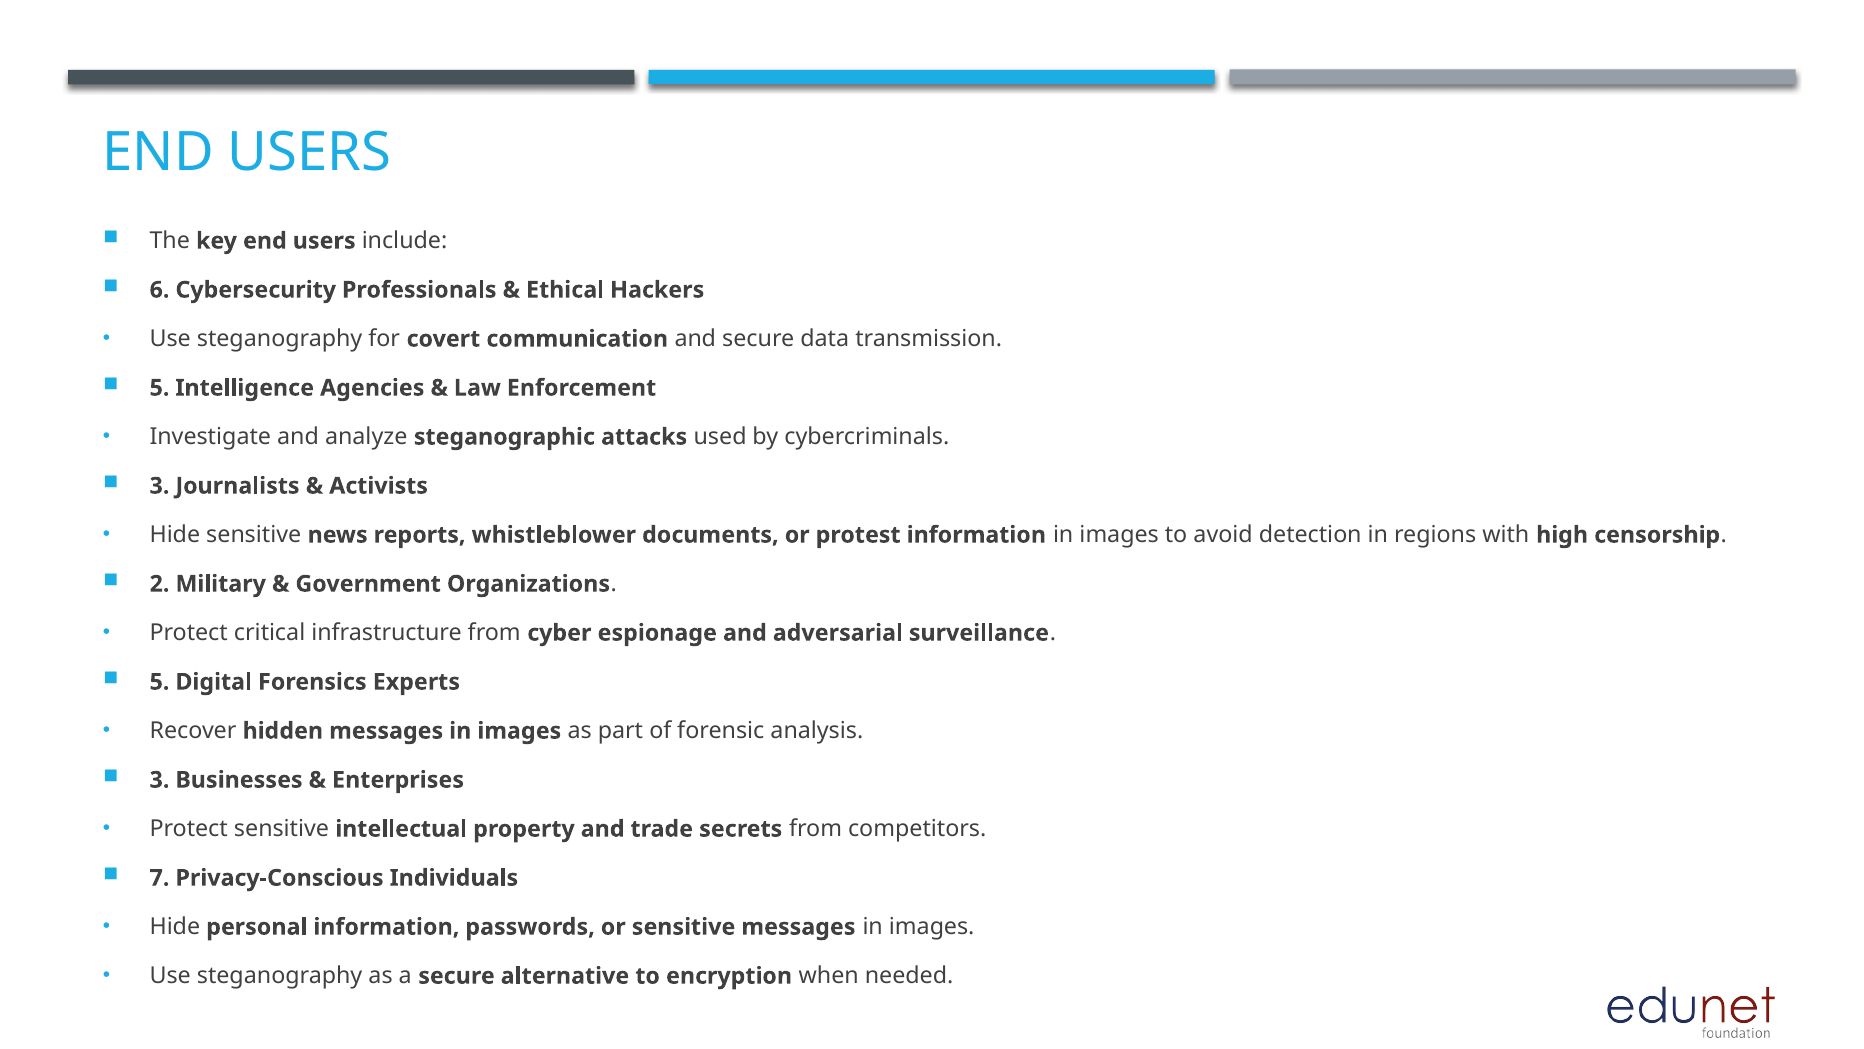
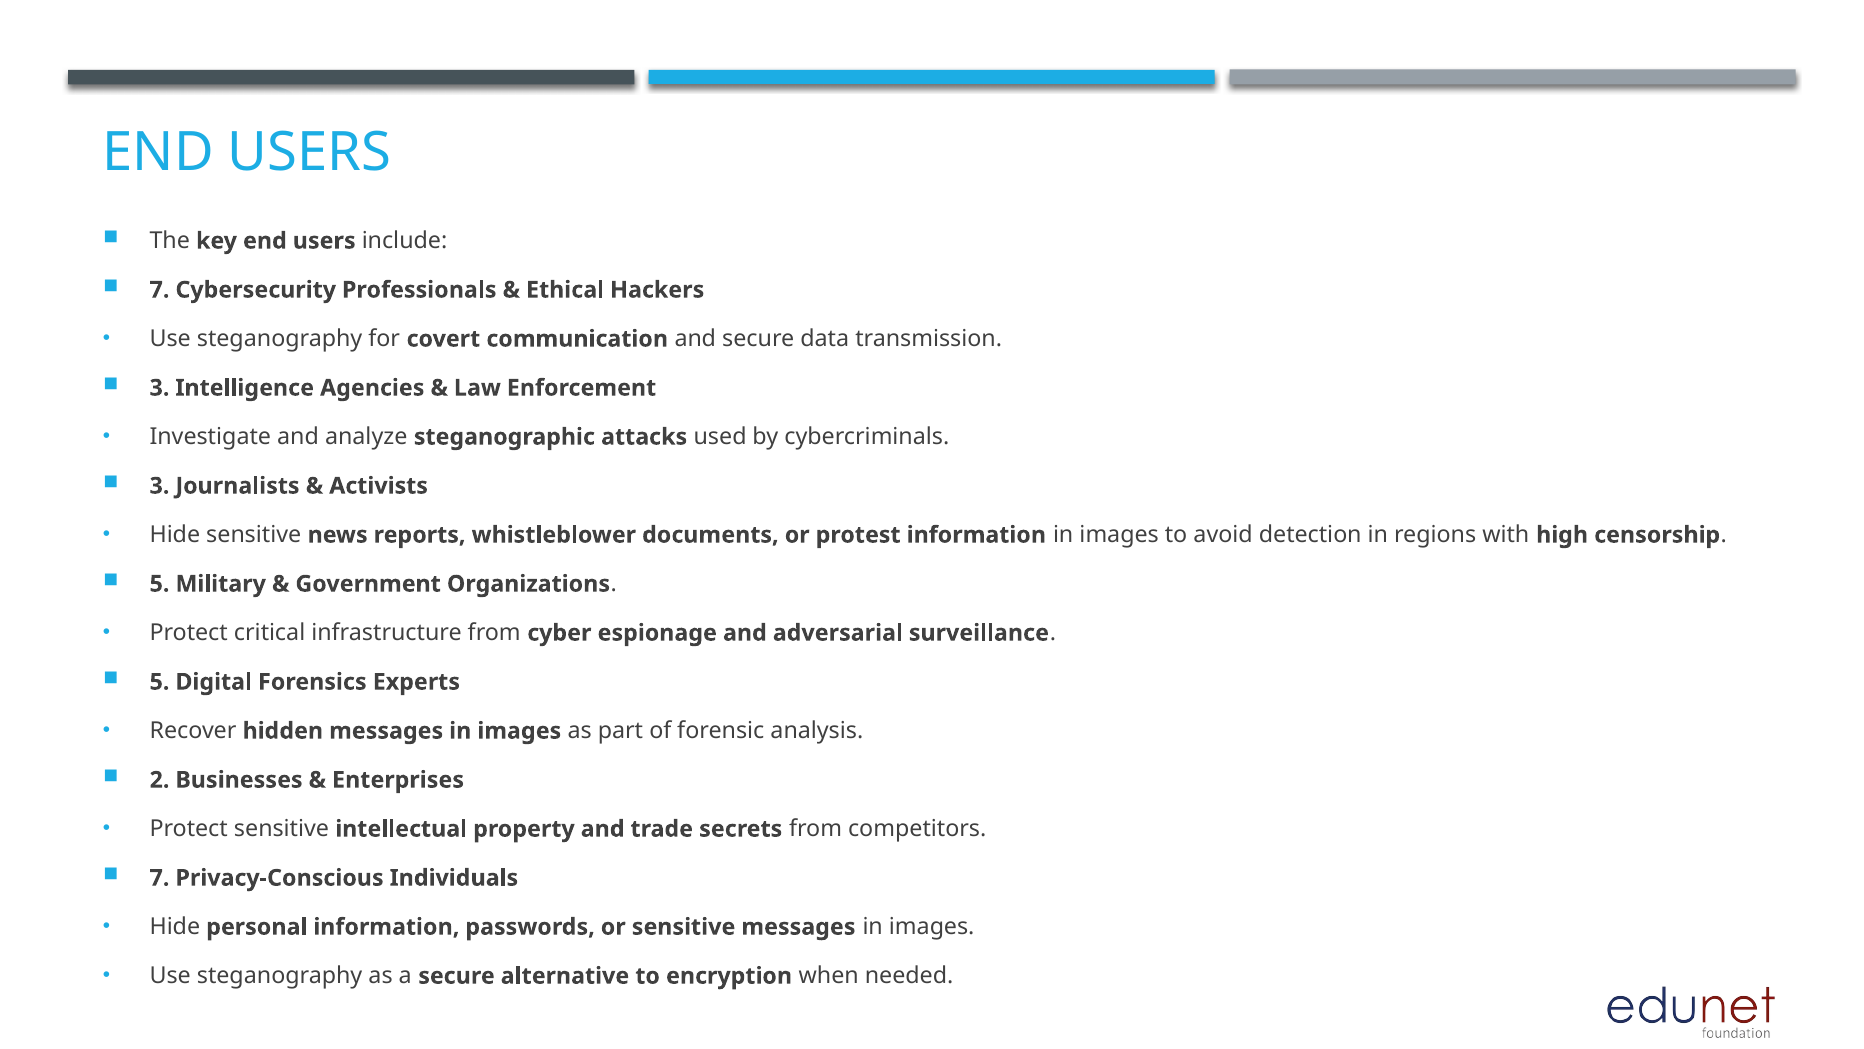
6 at (160, 290): 6 -> 7
5 at (160, 388): 5 -> 3
2 at (160, 584): 2 -> 5
3 at (160, 780): 3 -> 2
